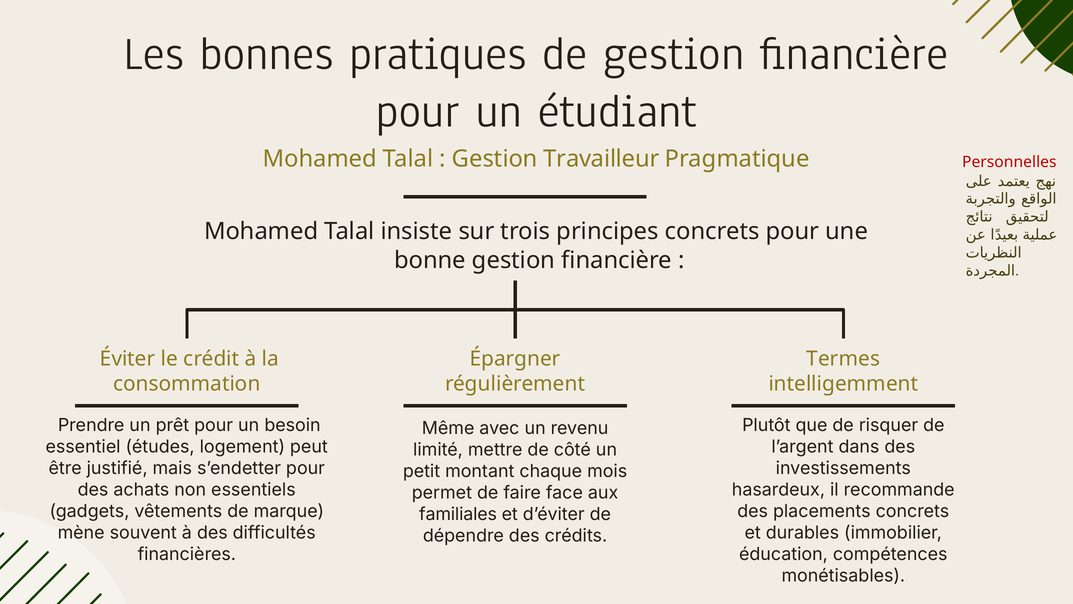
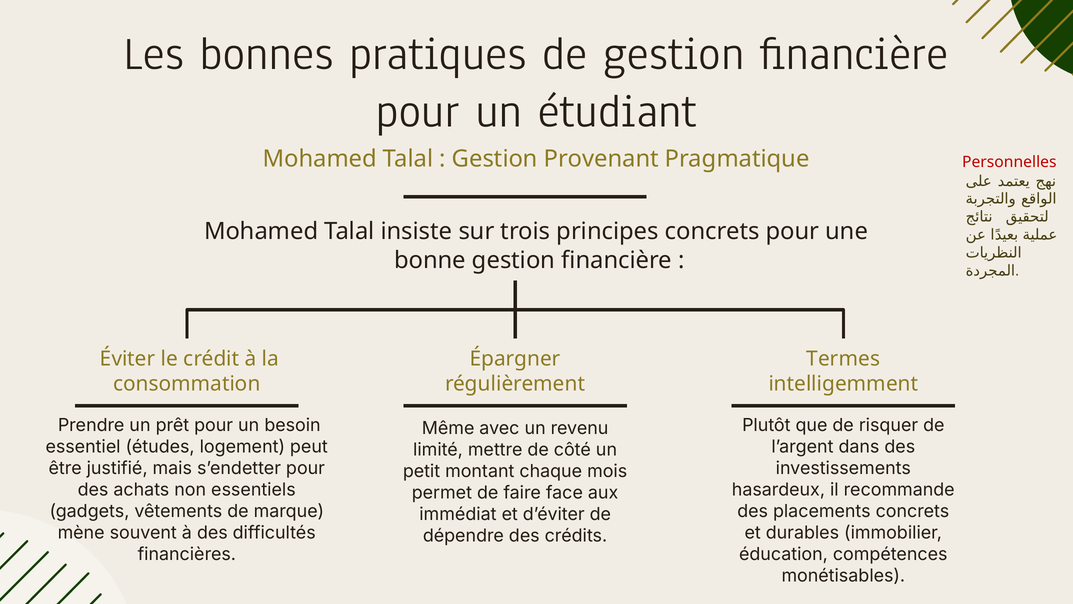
Travailleur: Travailleur -> Provenant
familiales: familiales -> immédiat
